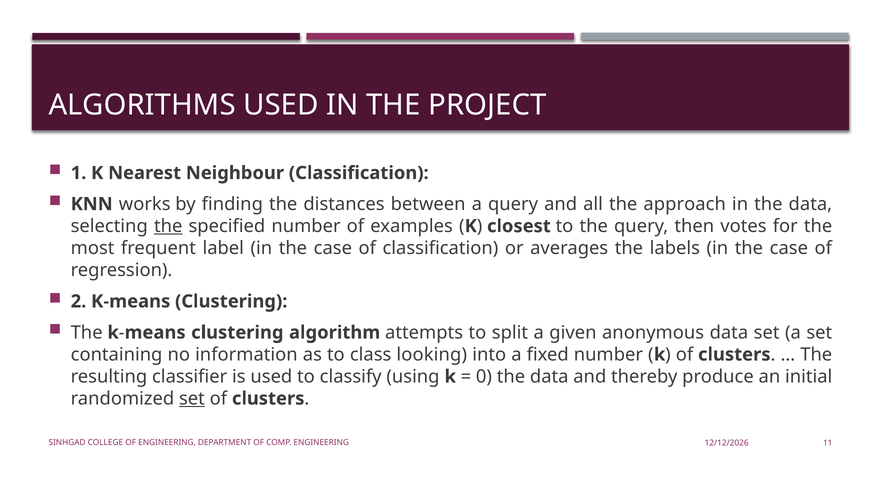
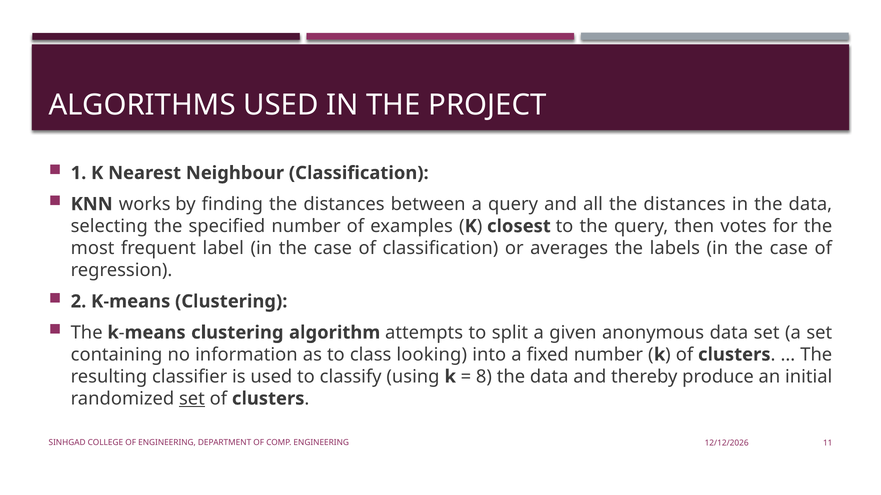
all the approach: approach -> distances
the at (168, 226) underline: present -> none
0: 0 -> 8
